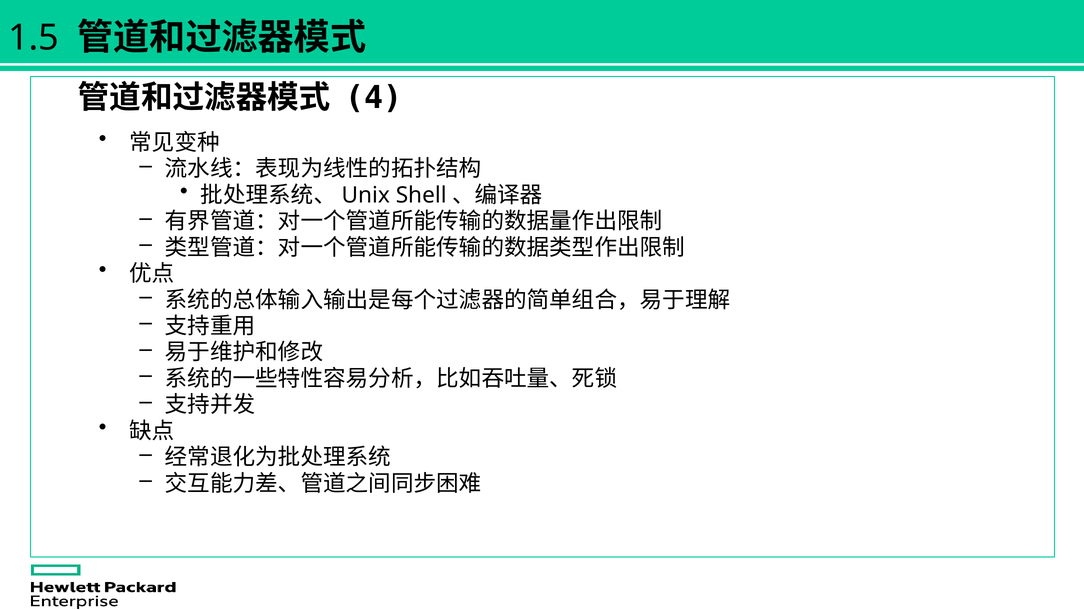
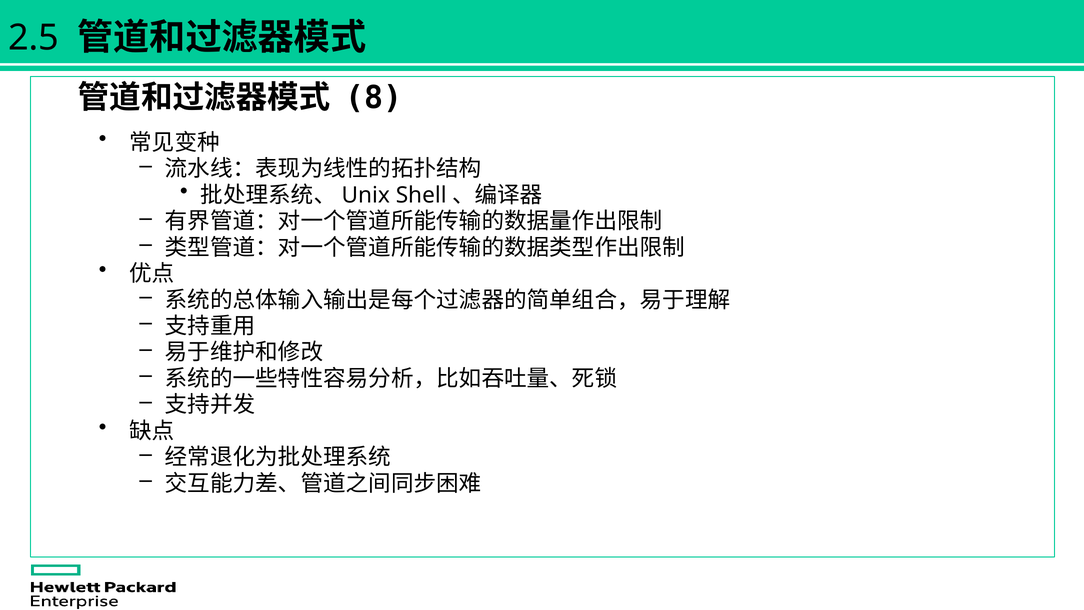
1.5: 1.5 -> 2.5
4: 4 -> 8
